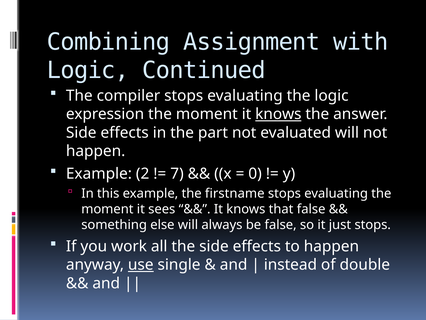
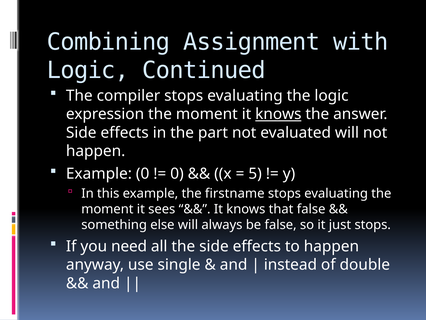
Example 2: 2 -> 0
7 at (177, 173): 7 -> 0
0: 0 -> 5
work: work -> need
use underline: present -> none
